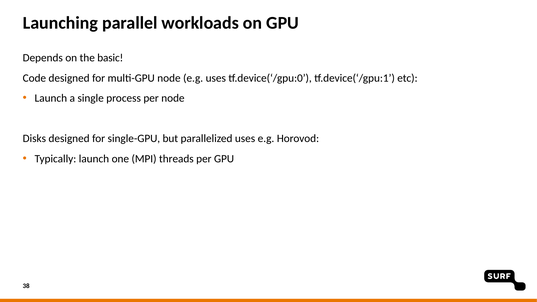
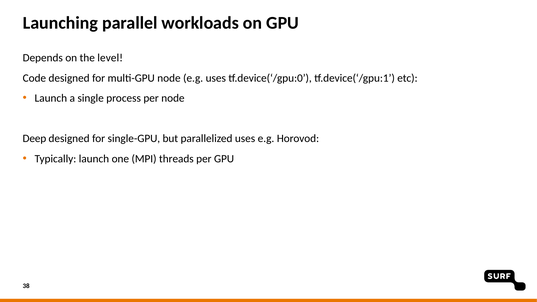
basic: basic -> level
Disks: Disks -> Deep
